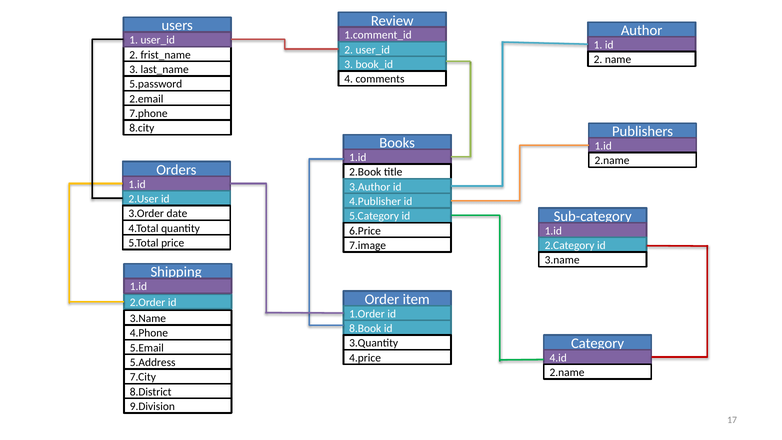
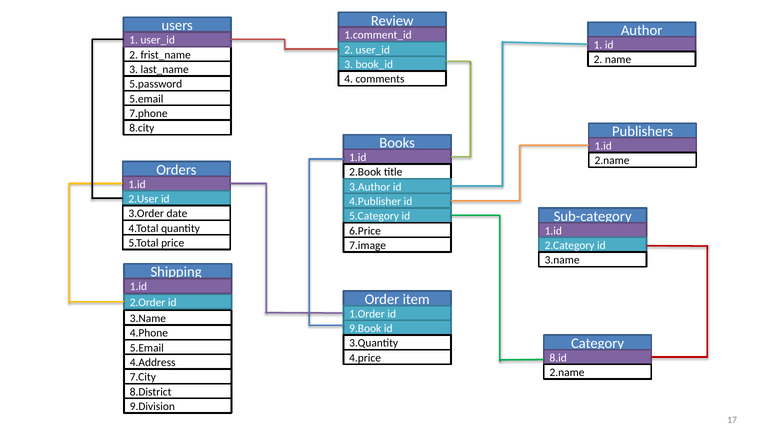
2.email at (146, 99): 2.email -> 5.email
8.Book: 8.Book -> 9.Book
4.id: 4.id -> 8.id
5.Address: 5.Address -> 4.Address
